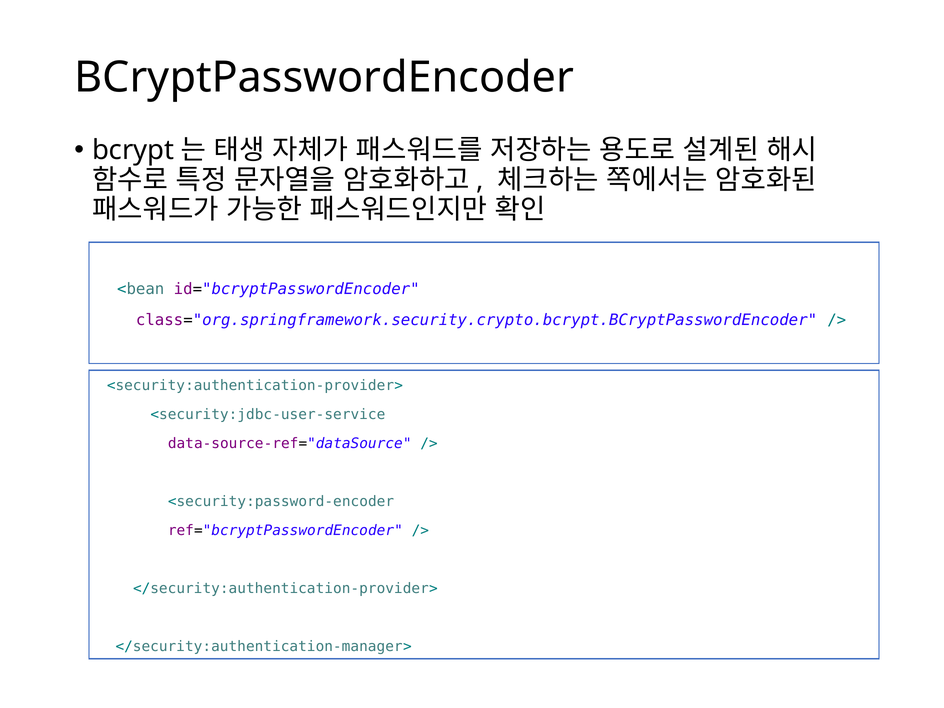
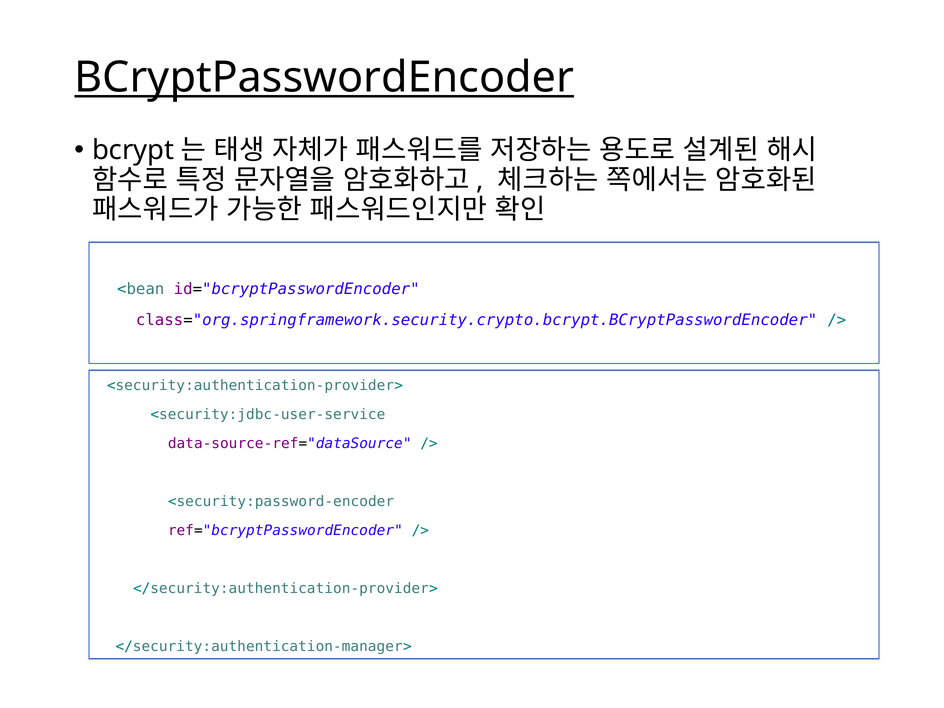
BCryptPasswordEncoder underline: none -> present
